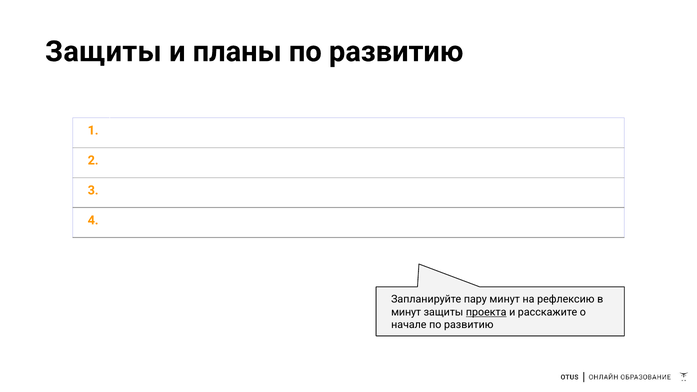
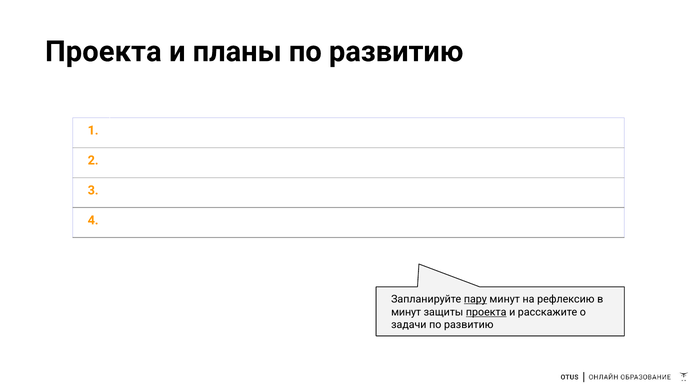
Защиты at (103, 52): Защиты -> Проекта
пару underline: none -> present
начале: начале -> задачи
